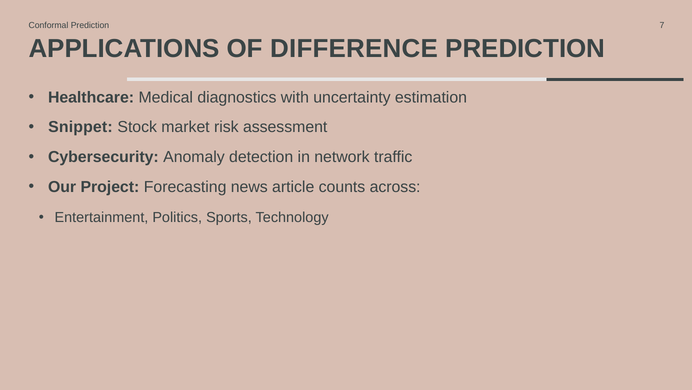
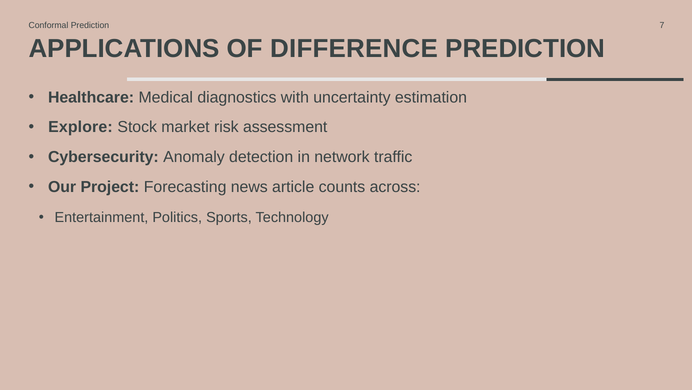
Snippet: Snippet -> Explore
